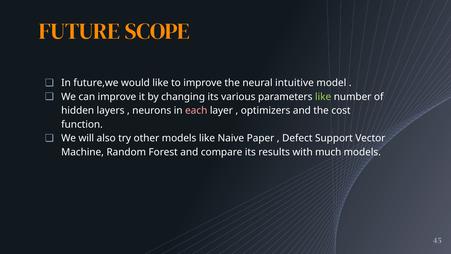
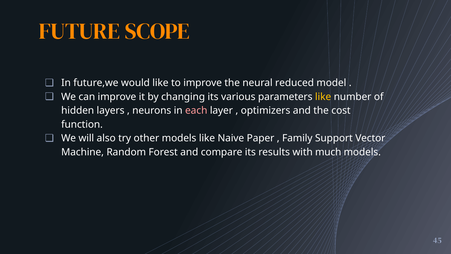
intuitive: intuitive -> reduced
like at (323, 97) colour: light green -> yellow
Defect: Defect -> Family
